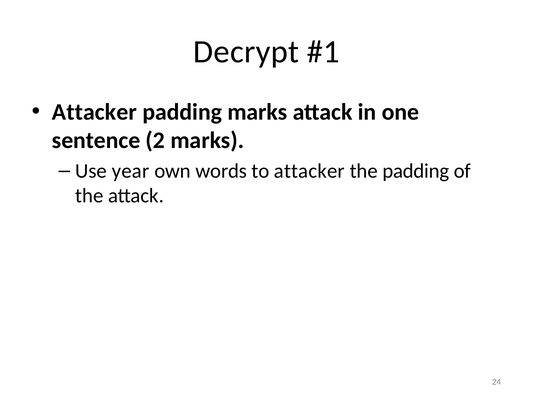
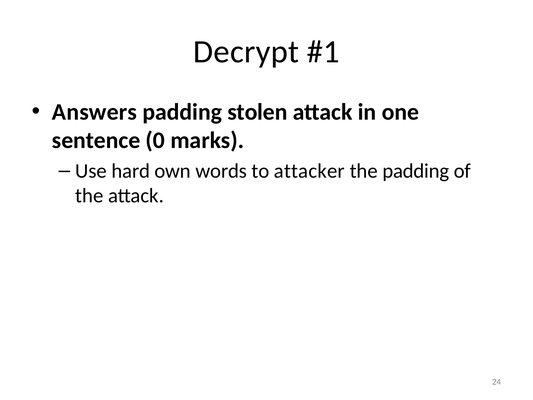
Attacker at (94, 112): Attacker -> Answers
padding marks: marks -> stolen
2: 2 -> 0
year: year -> hard
